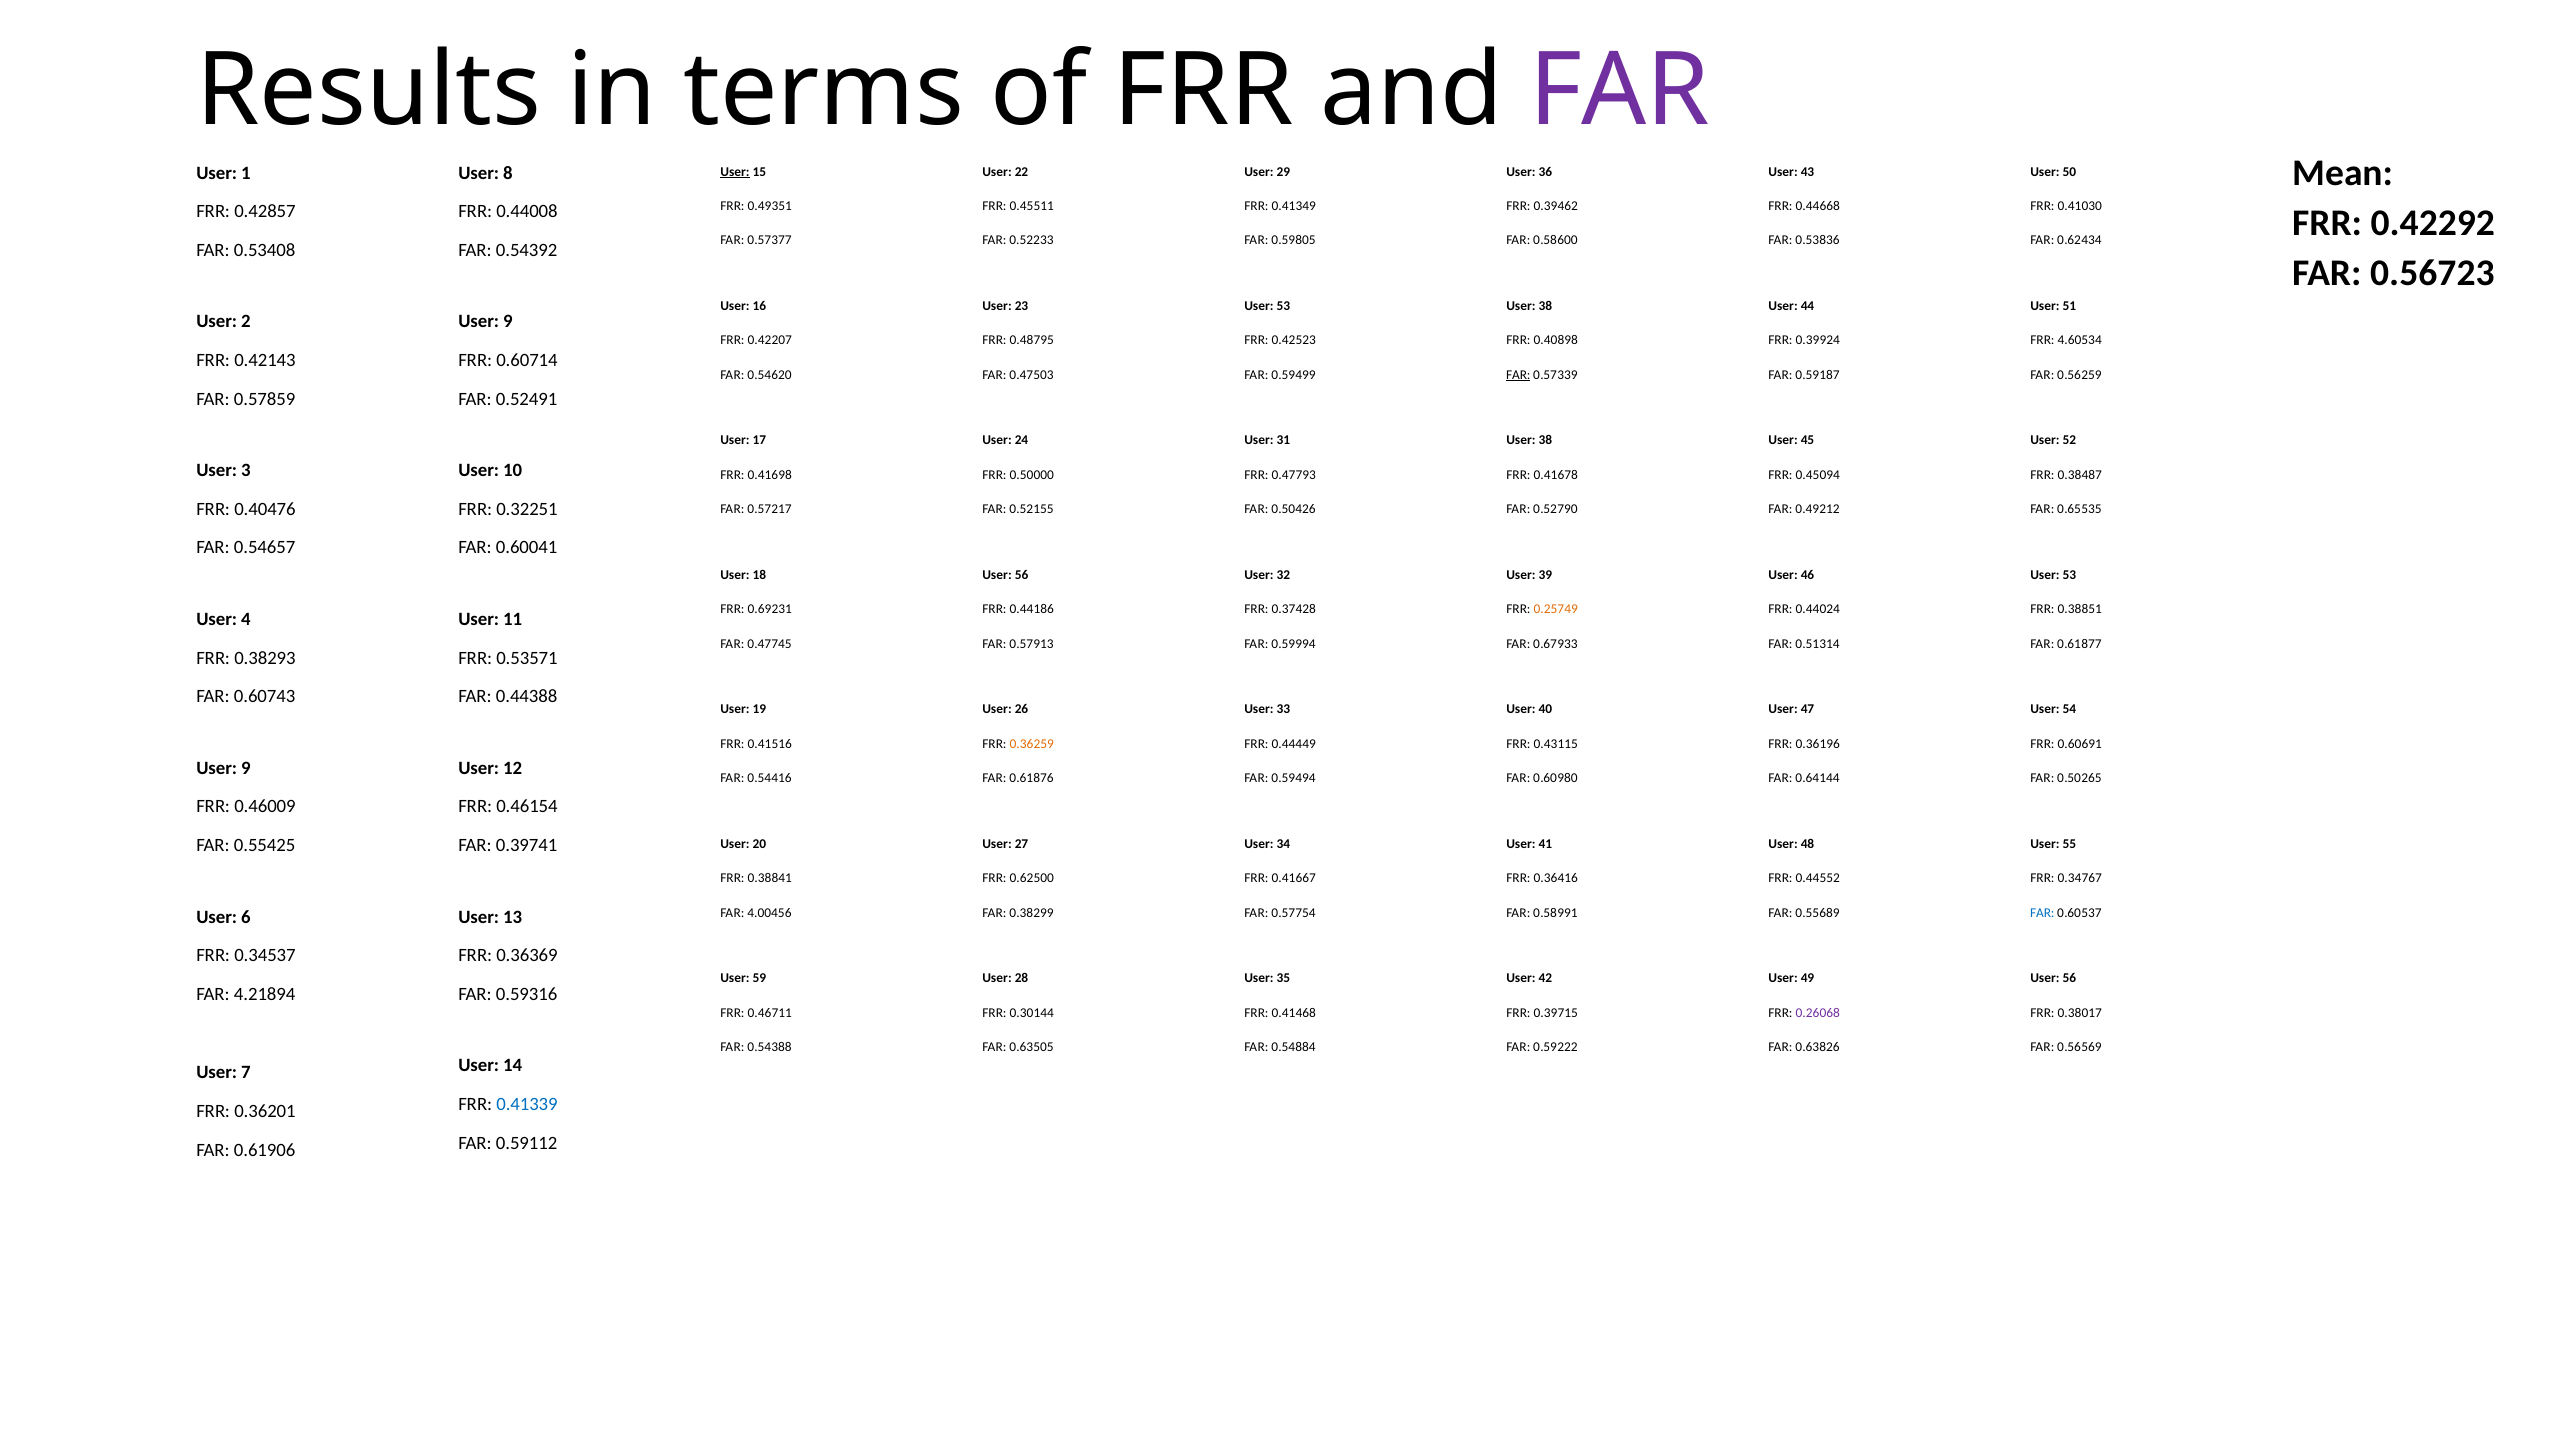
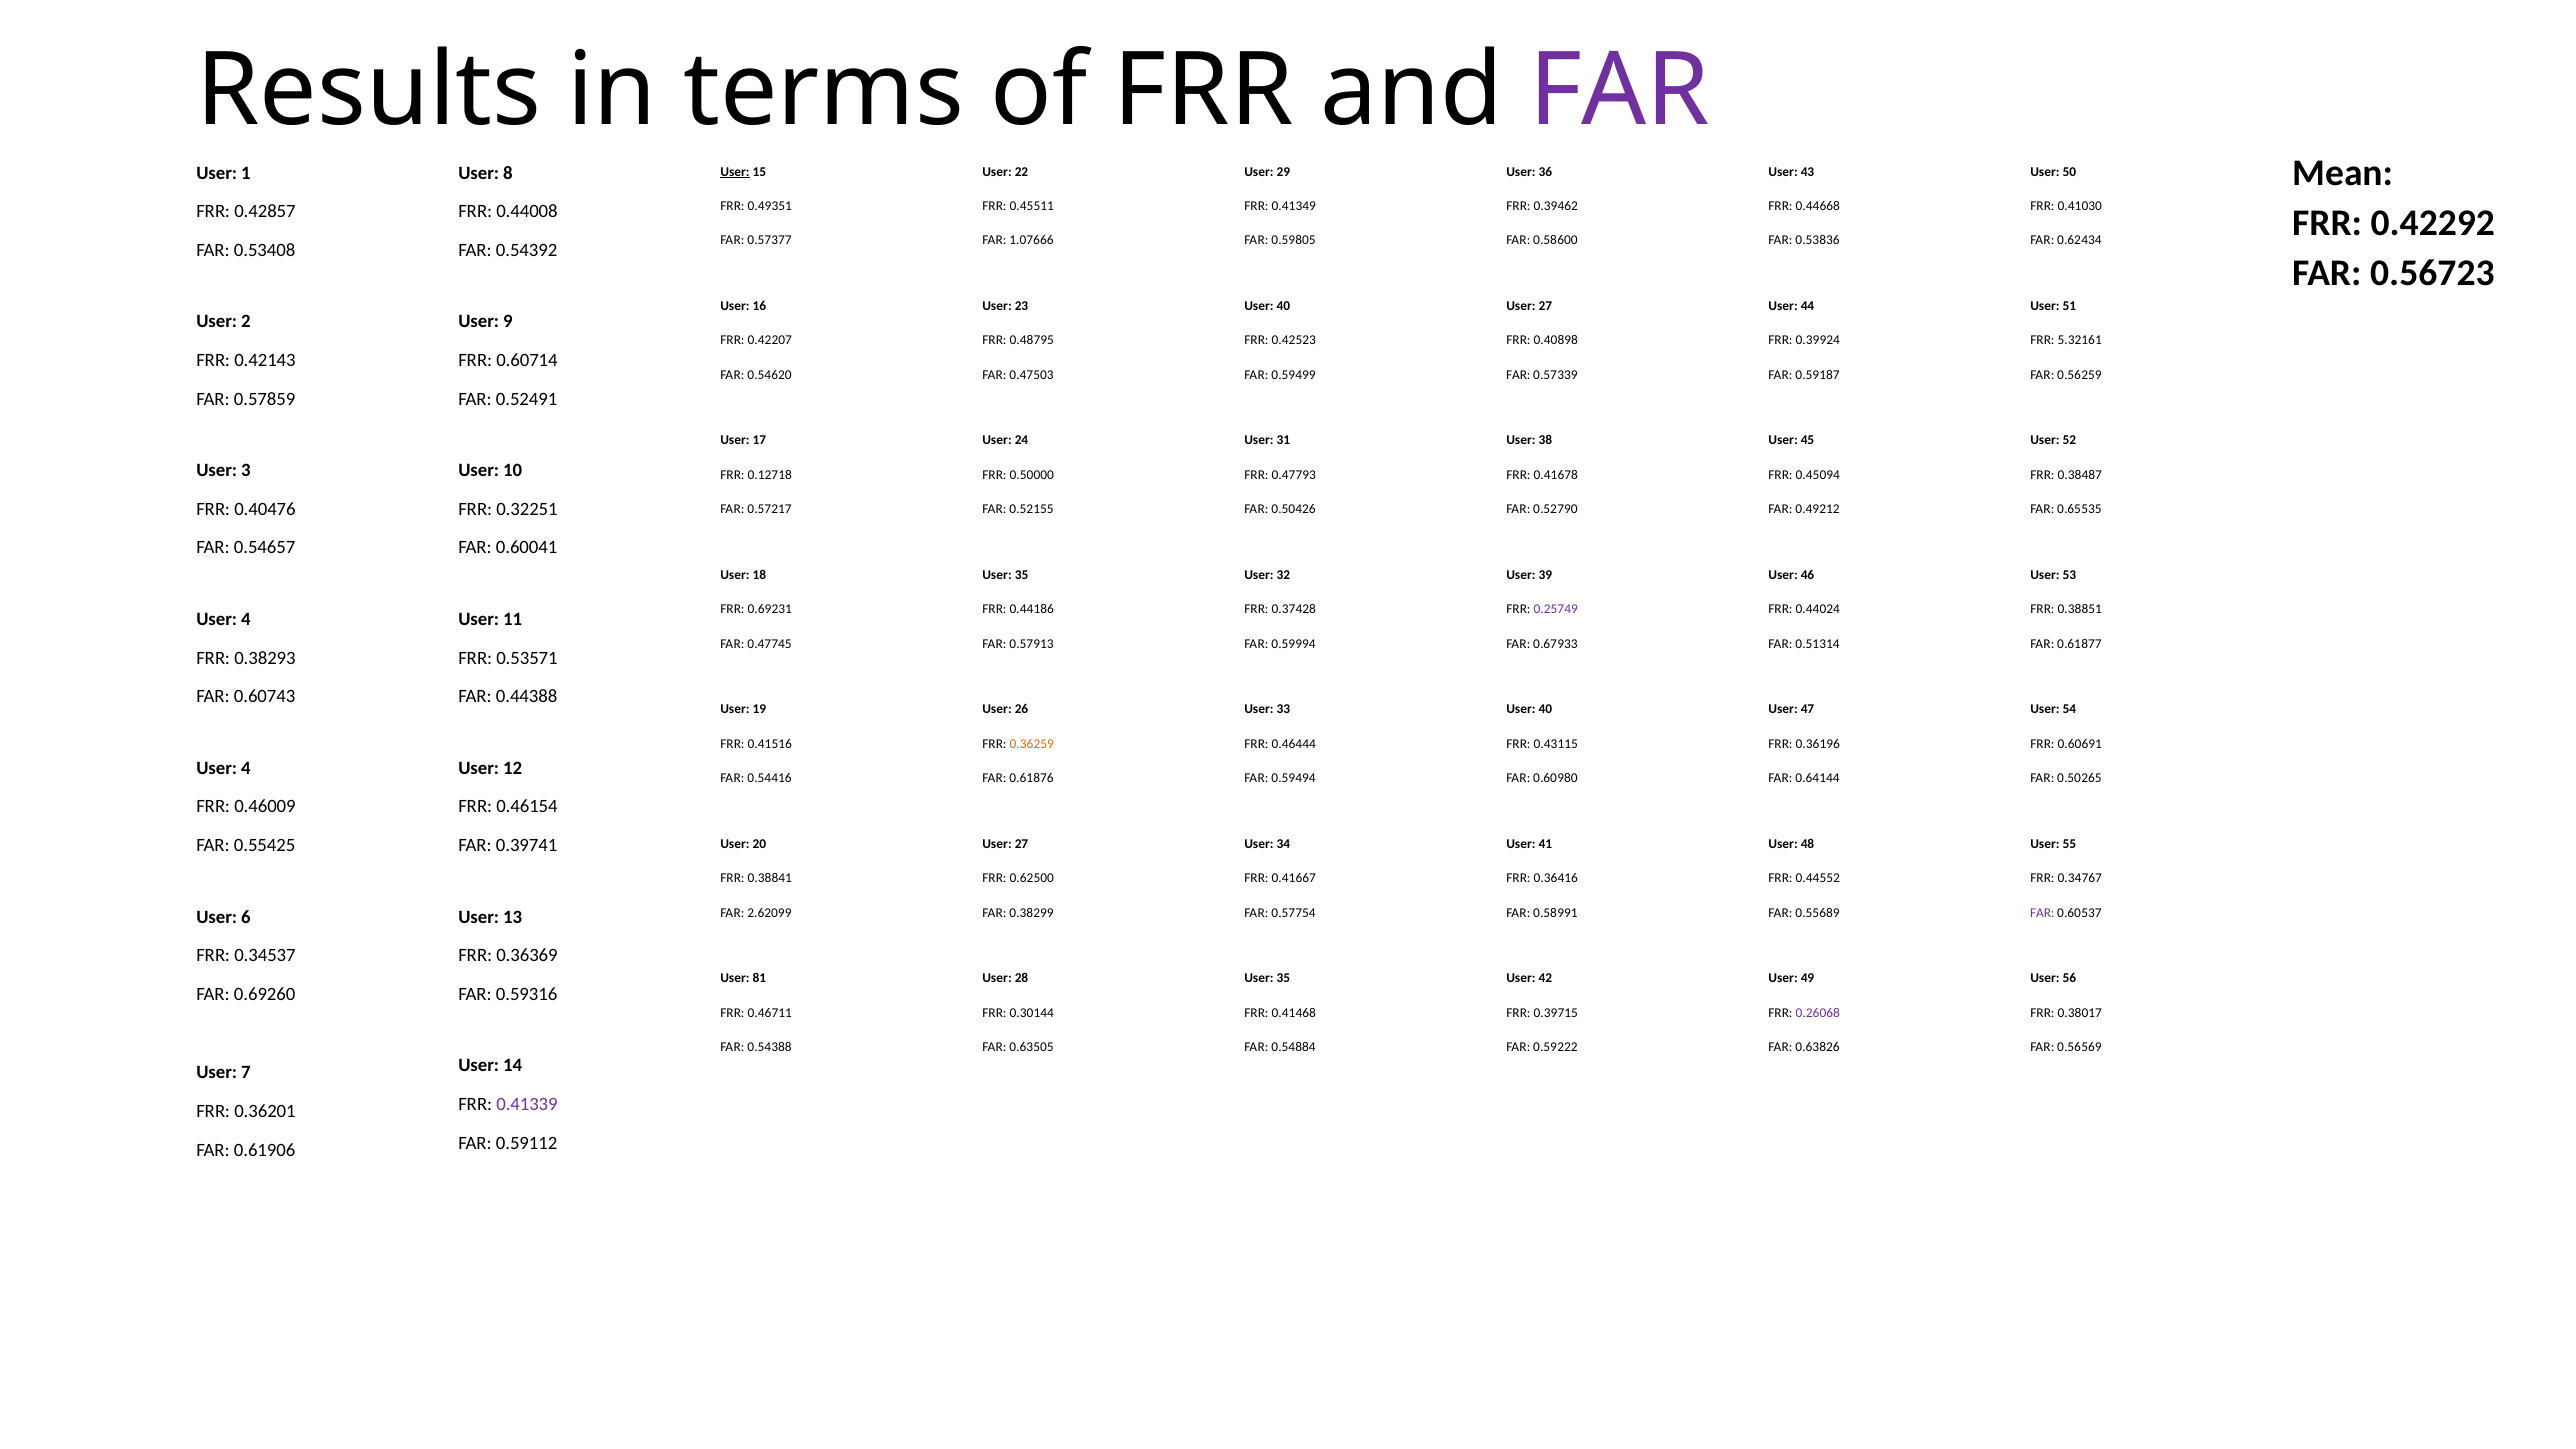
0.52233: 0.52233 -> 1.07666
53 at (1283, 306): 53 -> 40
38 at (1545, 306): 38 -> 27
4.60534: 4.60534 -> 5.32161
FAR at (1518, 375) underline: present -> none
0.41698: 0.41698 -> 0.12718
56 at (1022, 575): 56 -> 35
0.25749 colour: orange -> purple
0.44449: 0.44449 -> 0.46444
9 at (246, 768): 9 -> 4
4.00456: 4.00456 -> 2.62099
FAR at (2042, 913) colour: blue -> purple
59: 59 -> 81
4.21894: 4.21894 -> 0.69260
0.41339 colour: blue -> purple
